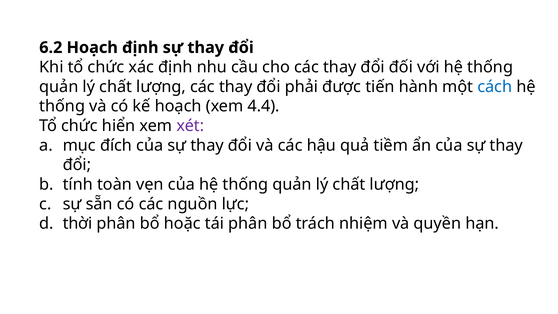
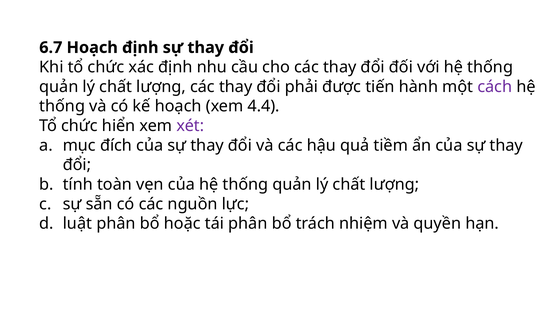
6.2: 6.2 -> 6.7
cách colour: blue -> purple
thời: thời -> luật
